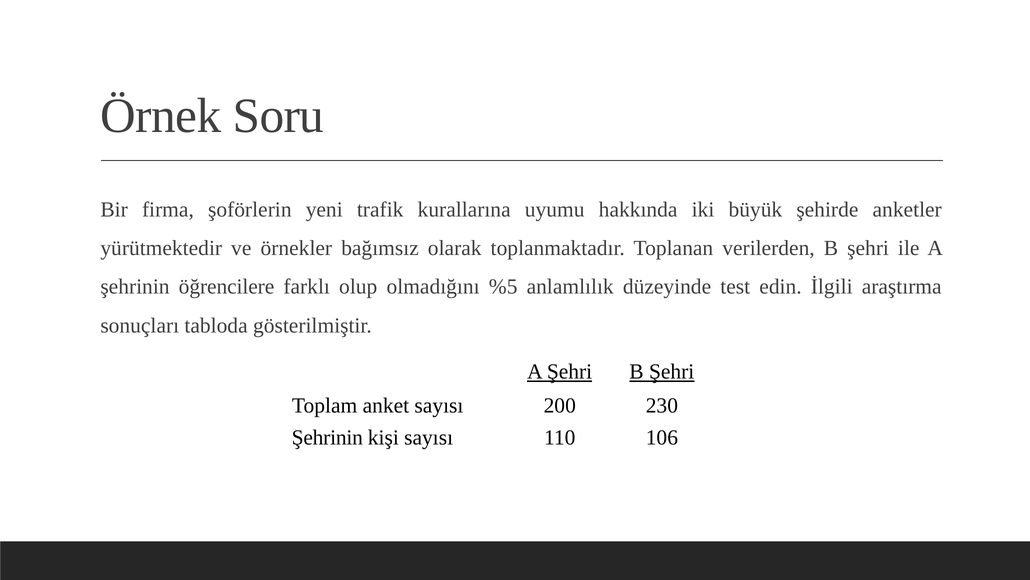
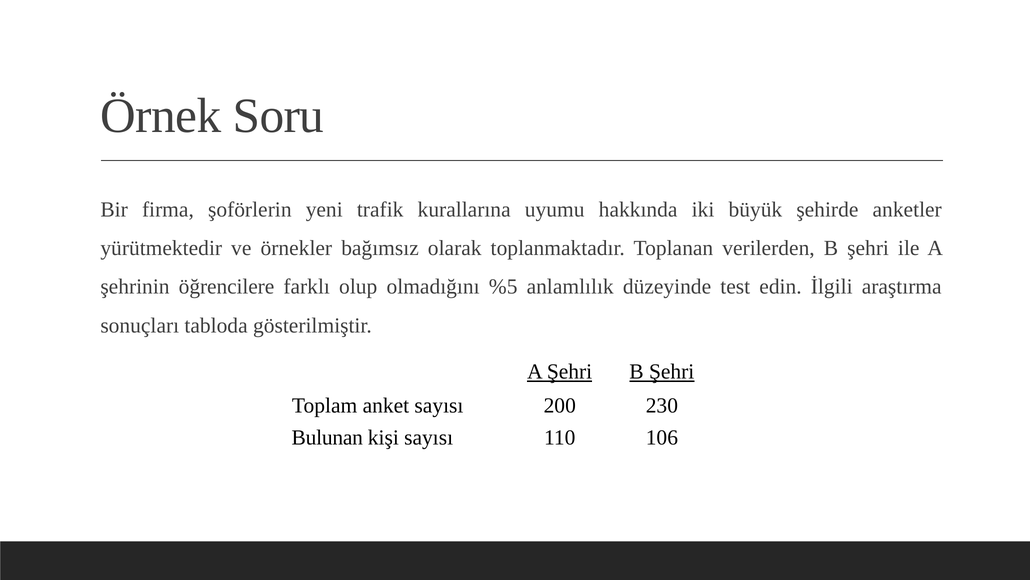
Şehrinin at (327, 437): Şehrinin -> Bulunan
